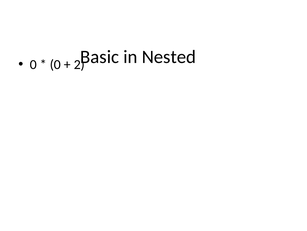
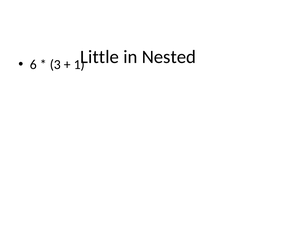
Basic: Basic -> Little
0 at (33, 64): 0 -> 6
0 at (55, 64): 0 -> 3
2: 2 -> 1
